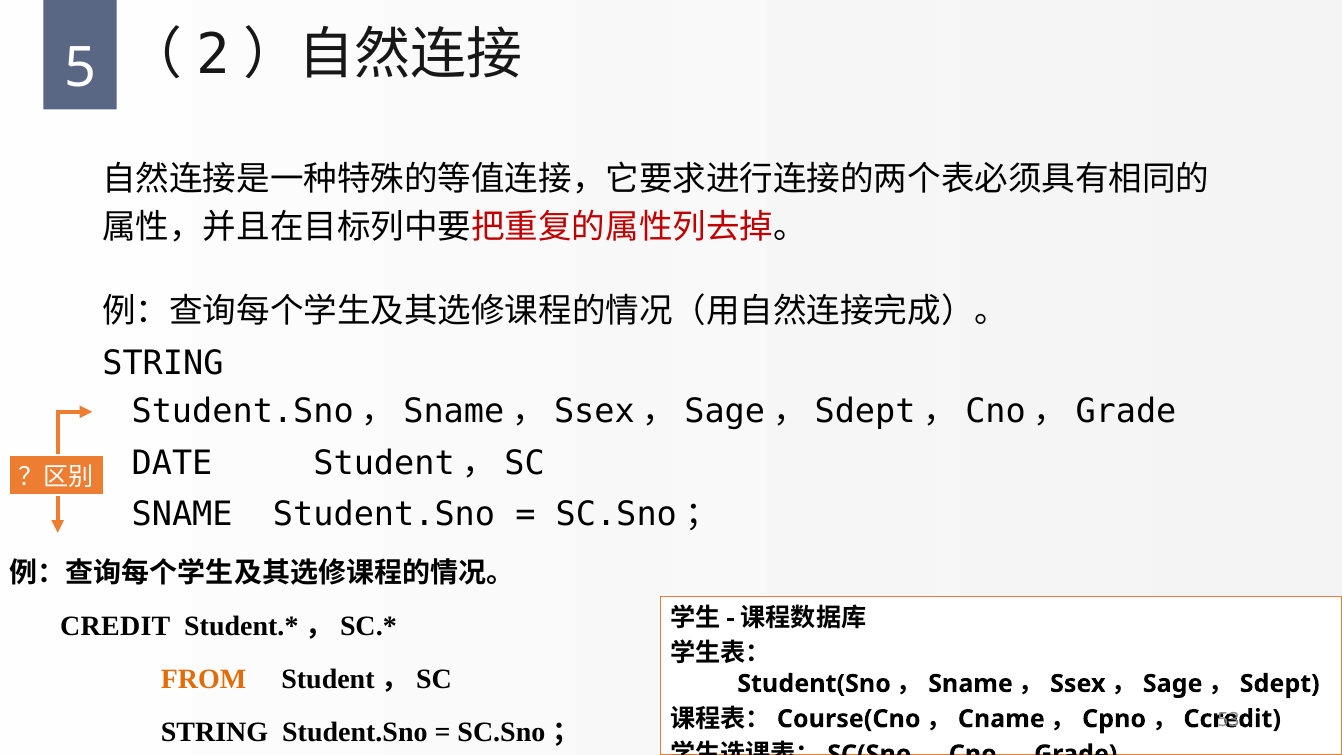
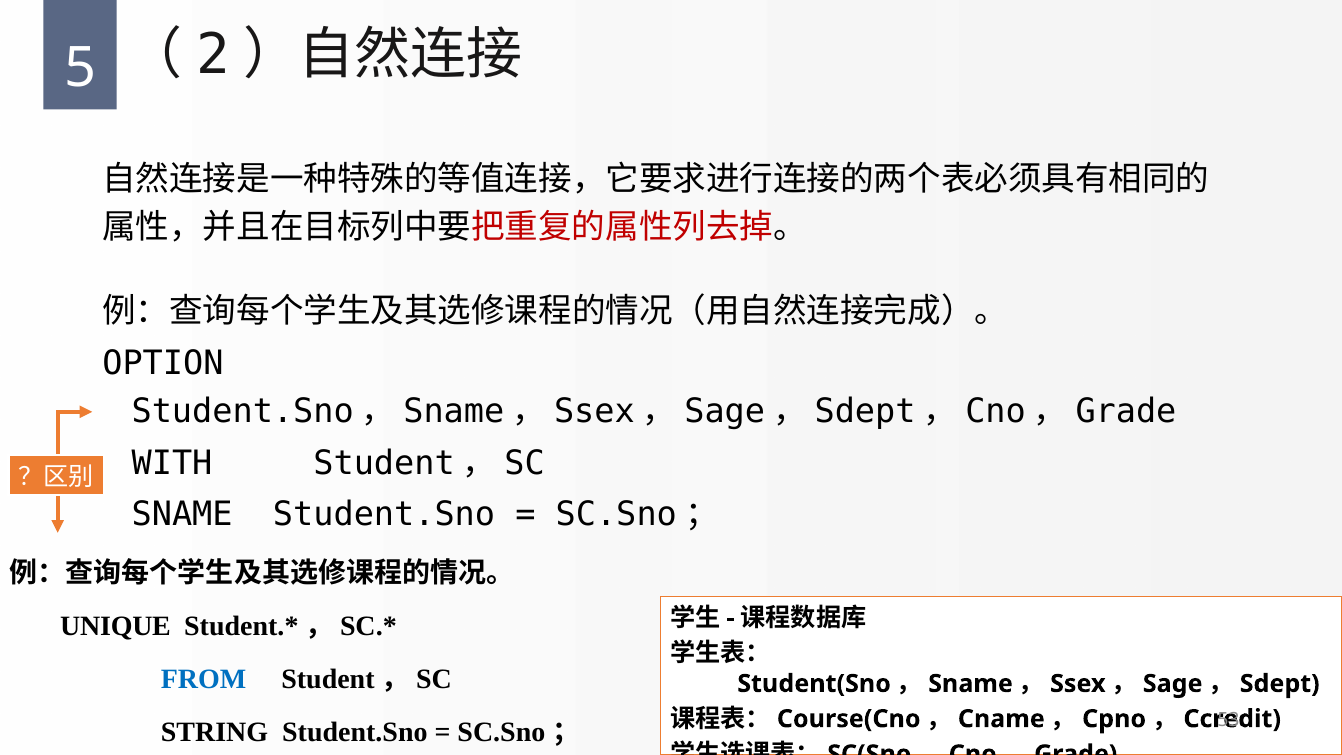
STRING at (163, 363): STRING -> OPTION
DATE: DATE -> WITH
CREDIT: CREDIT -> UNIQUE
FROM colour: orange -> blue
